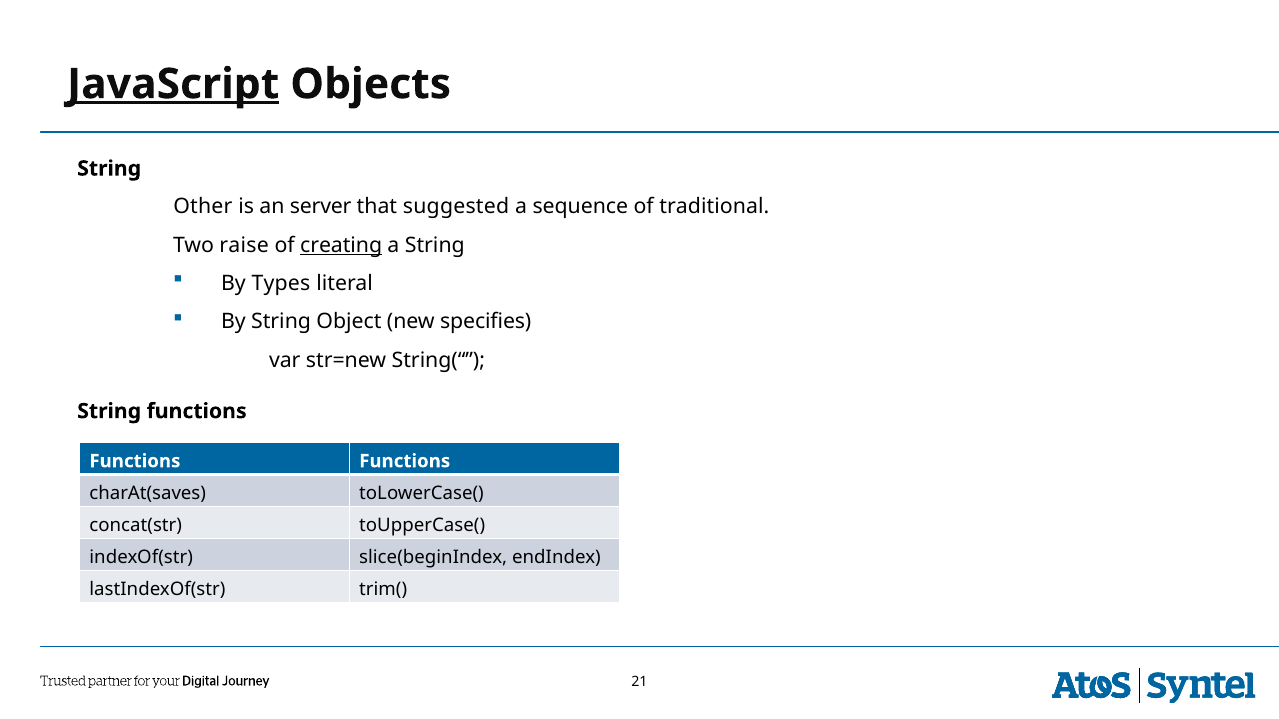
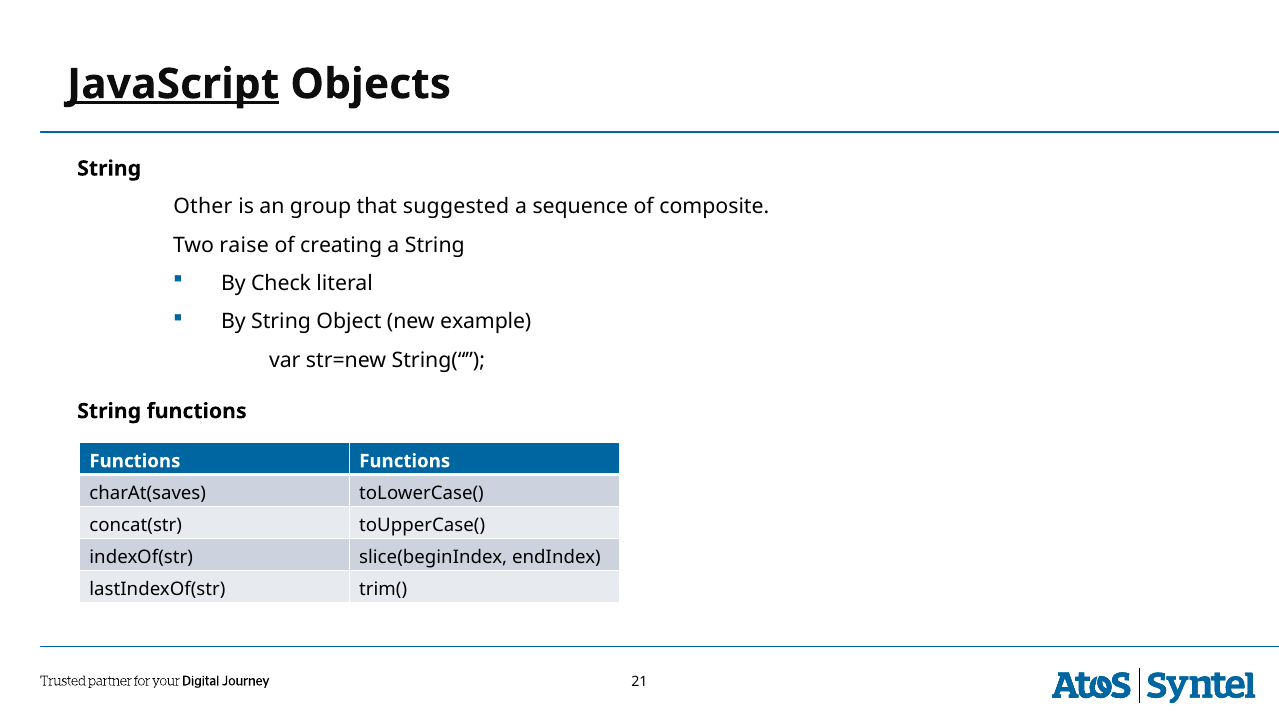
server: server -> group
traditional: traditional -> composite
creating underline: present -> none
Types: Types -> Check
specifies: specifies -> example
